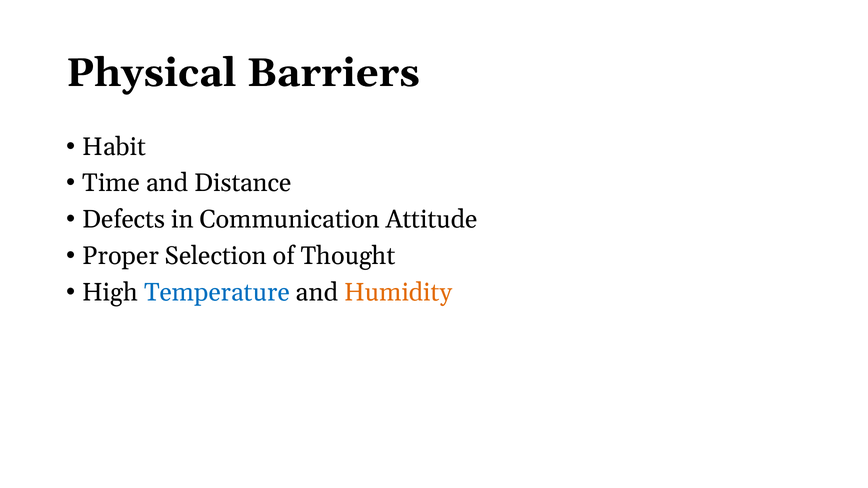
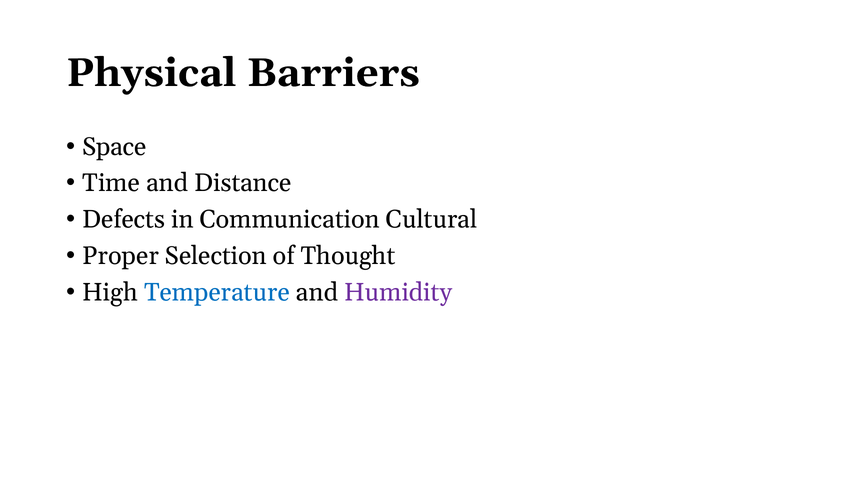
Habit: Habit -> Space
Attitude: Attitude -> Cultural
Humidity colour: orange -> purple
